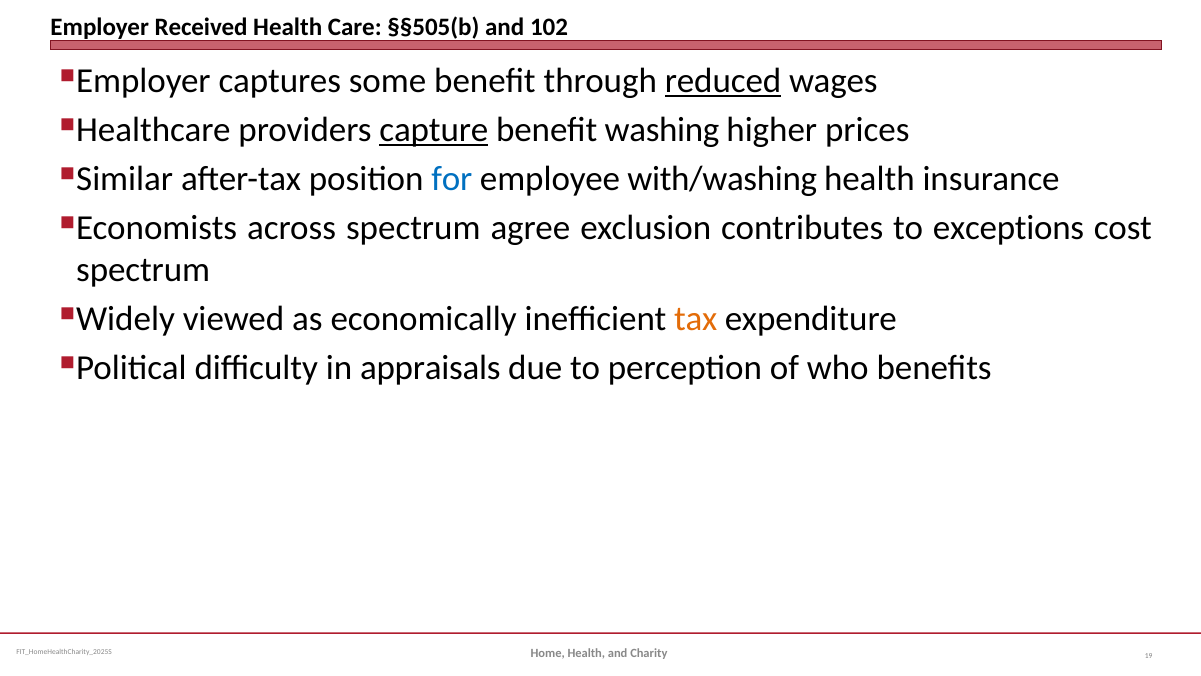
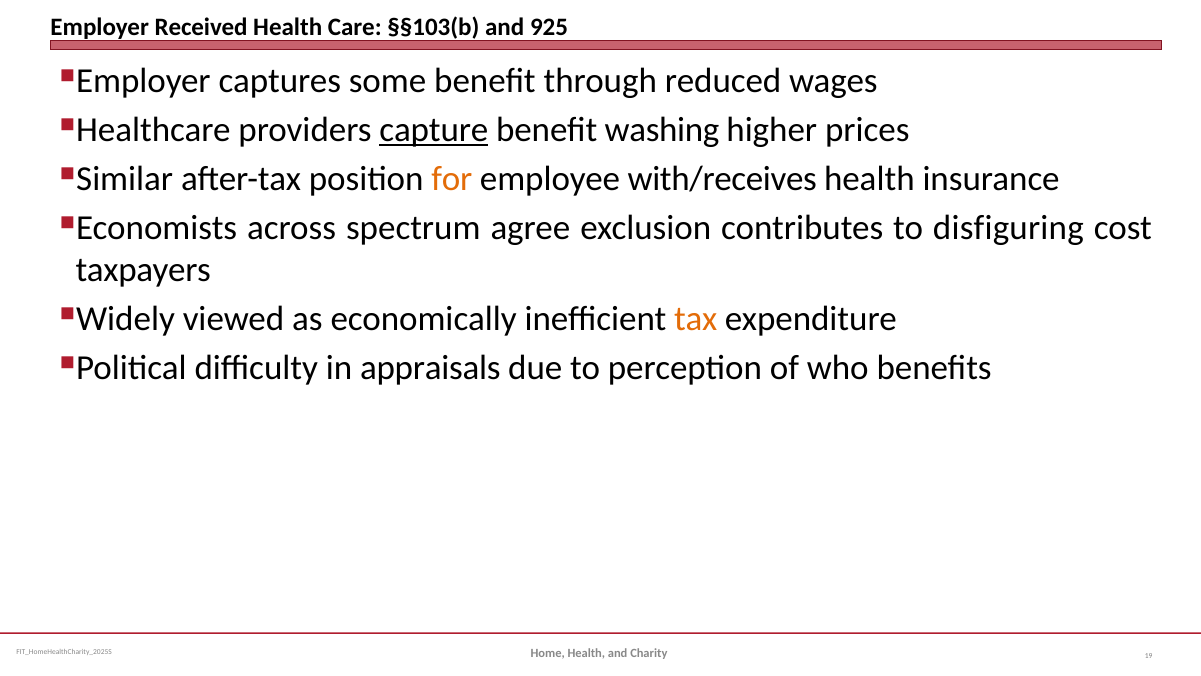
§§505(b: §§505(b -> §§103(b
102: 102 -> 925
reduced underline: present -> none
for colour: blue -> orange
with/washing: with/washing -> with/receives
exceptions: exceptions -> disfiguring
spectrum at (143, 270): spectrum -> taxpayers
